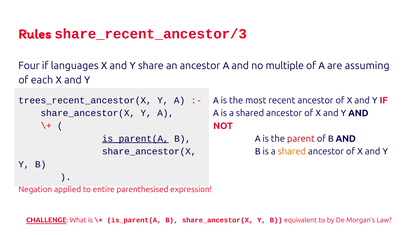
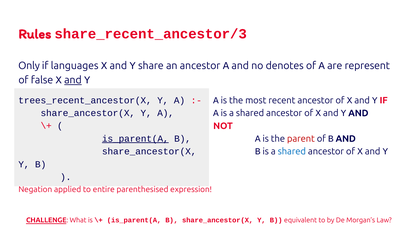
Four: Four -> Only
multiple: multiple -> denotes
assuming: assuming -> represent
each: each -> false
and at (73, 80) underline: none -> present
shared at (292, 152) colour: orange -> blue
